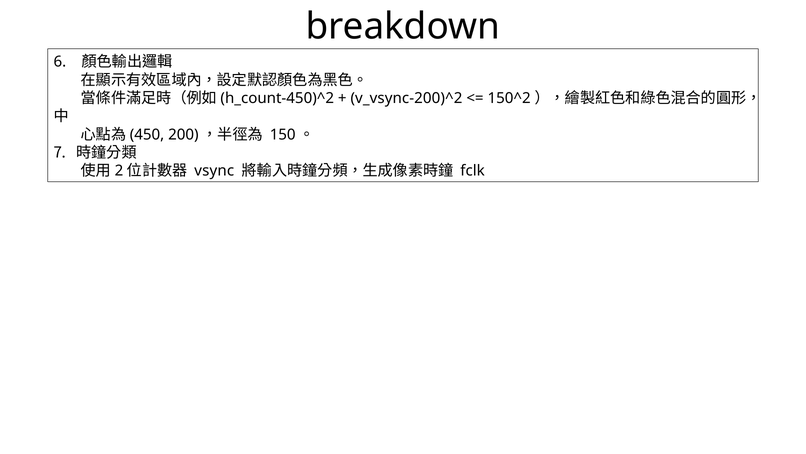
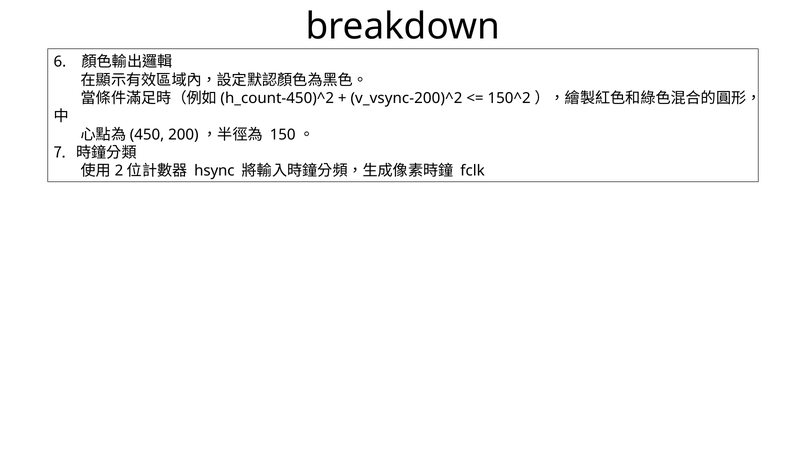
vsync: vsync -> hsync
